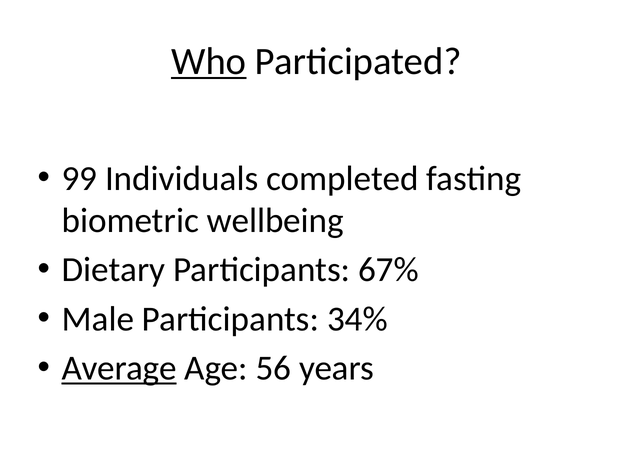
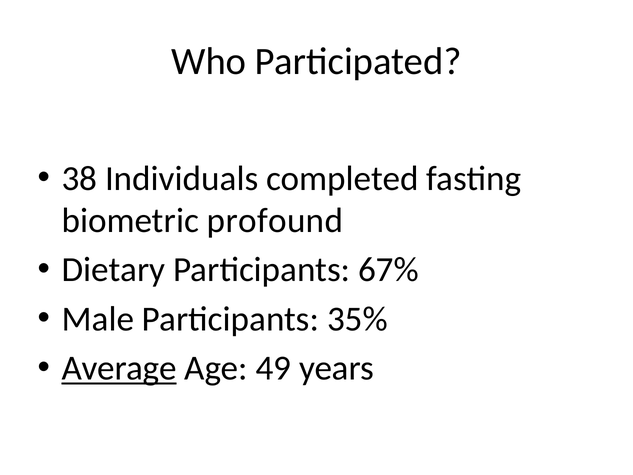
Who underline: present -> none
99: 99 -> 38
wellbeing: wellbeing -> profound
34%: 34% -> 35%
56: 56 -> 49
